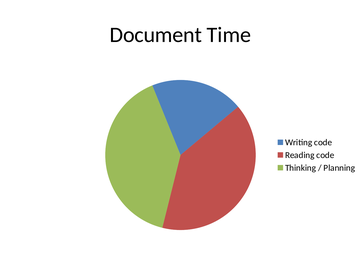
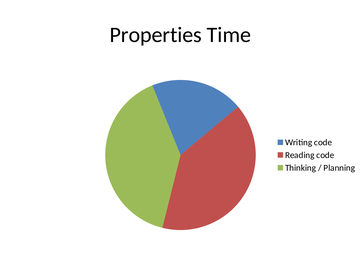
Document: Document -> Properties
